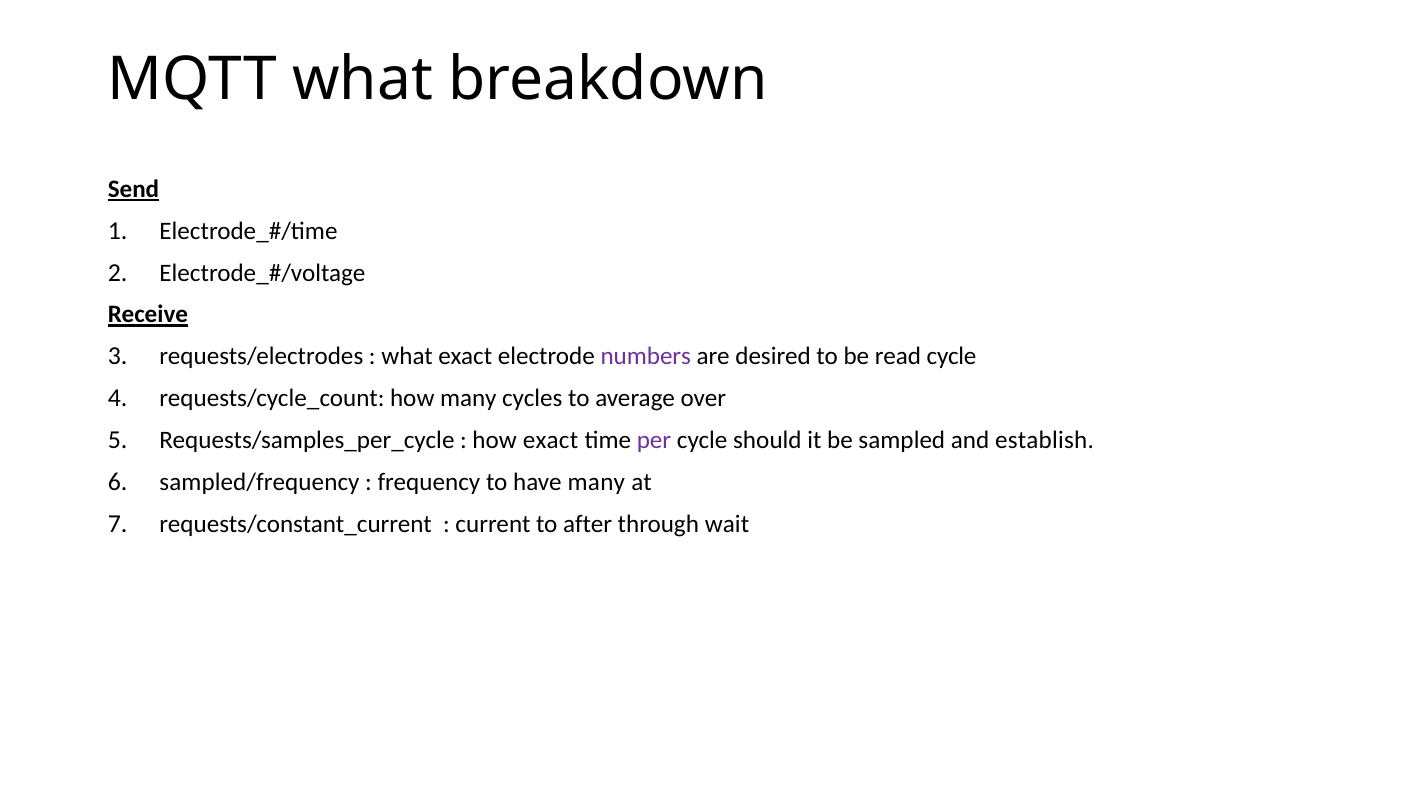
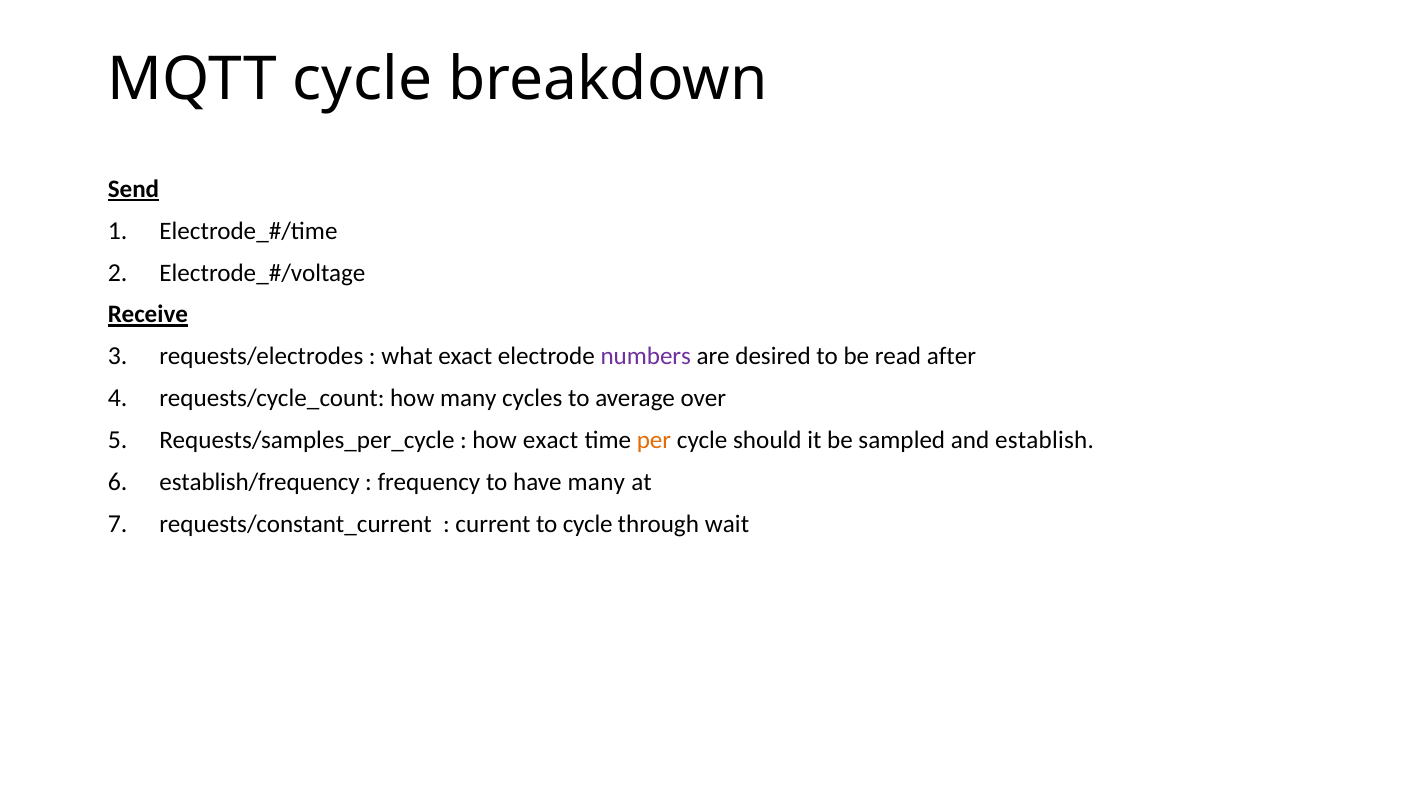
MQTT what: what -> cycle
read cycle: cycle -> after
per colour: purple -> orange
sampled/frequency: sampled/frequency -> establish/frequency
to after: after -> cycle
